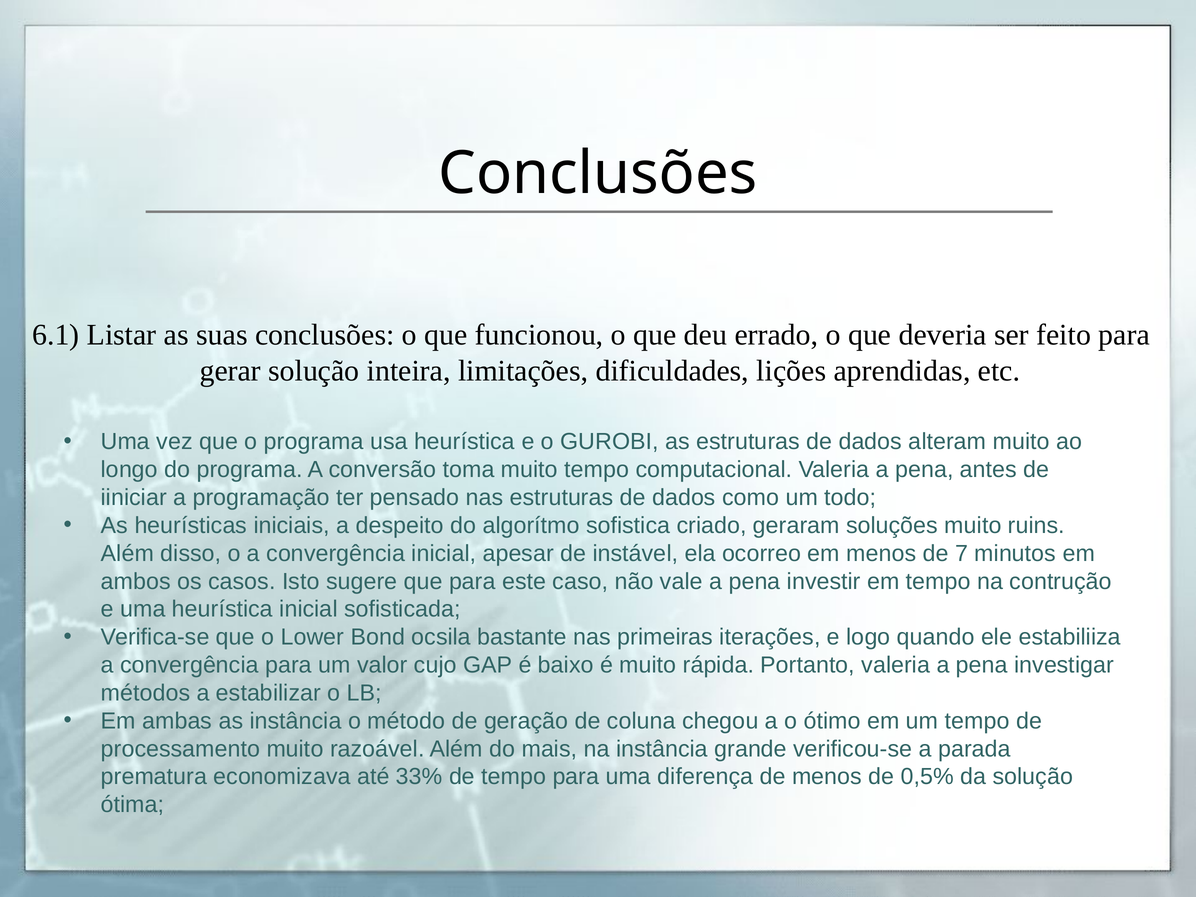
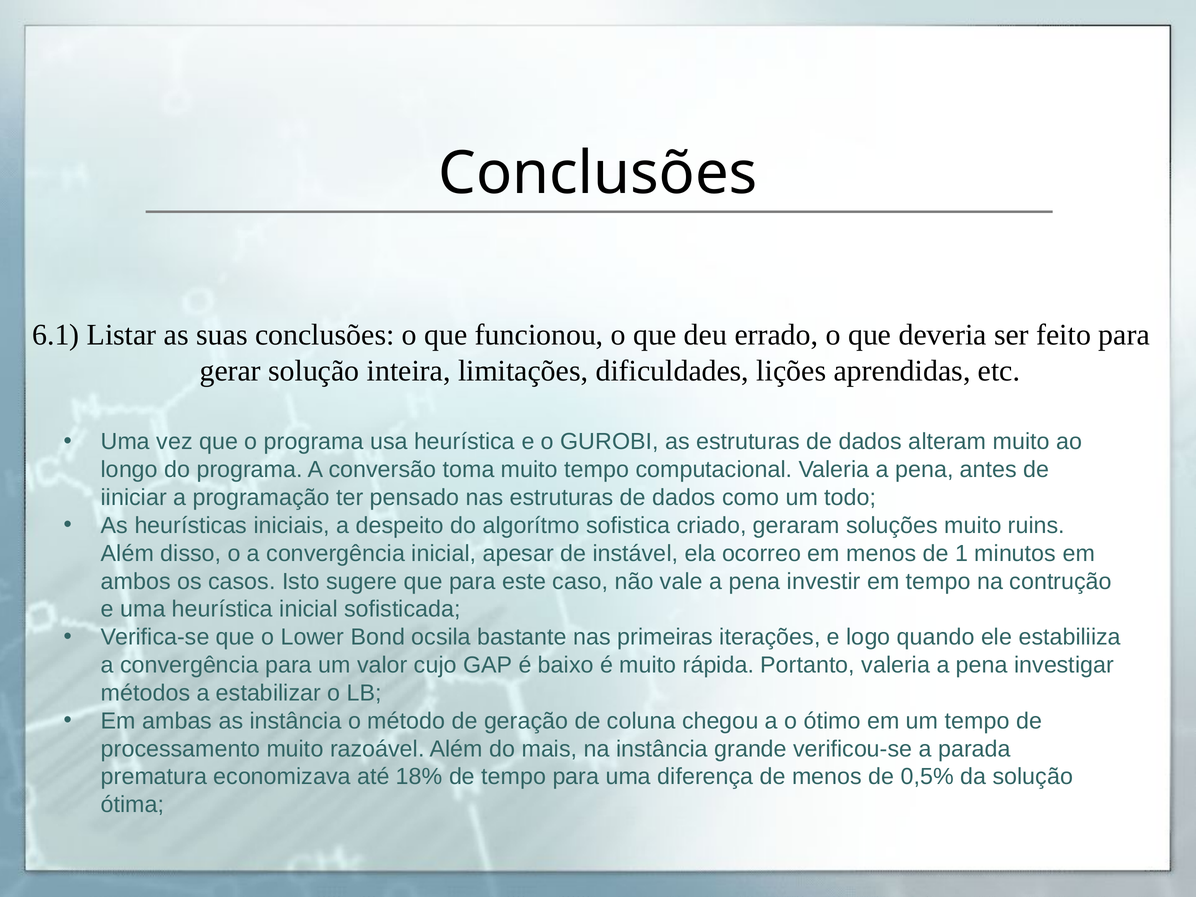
7: 7 -> 1
33%: 33% -> 18%
